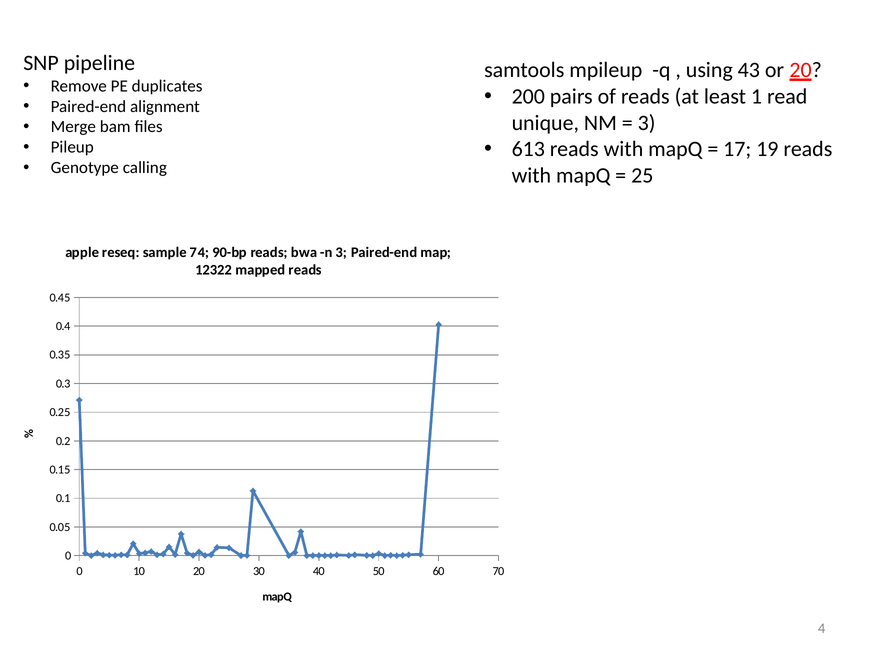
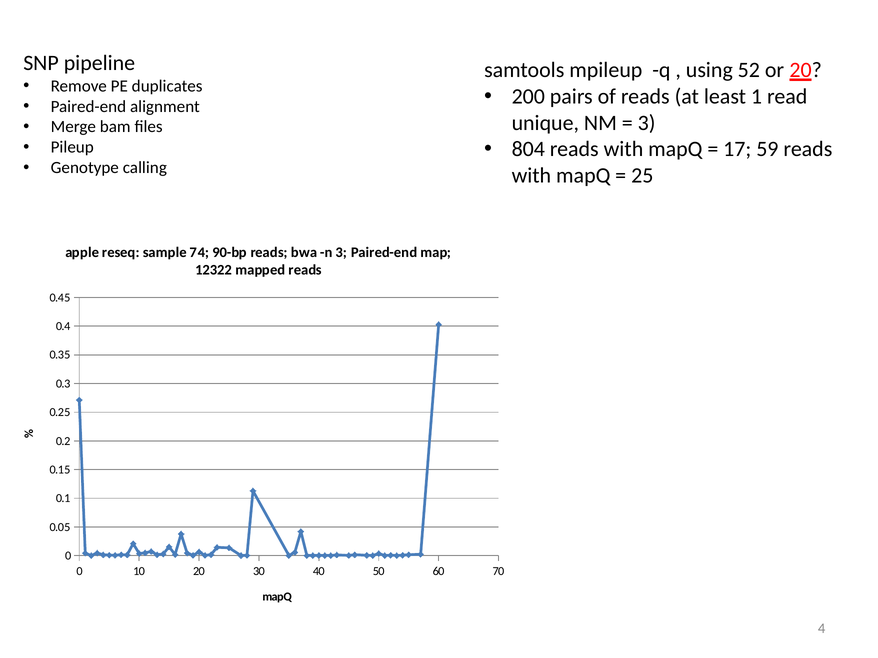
43: 43 -> 52
613: 613 -> 804
19: 19 -> 59
